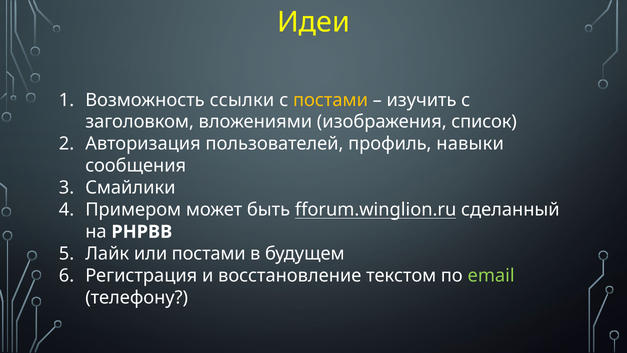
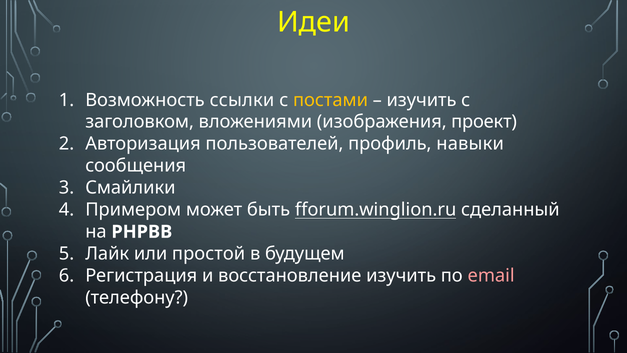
список: список -> проект
или постами: постами -> простой
восстановление текстом: текстом -> изучить
email colour: light green -> pink
